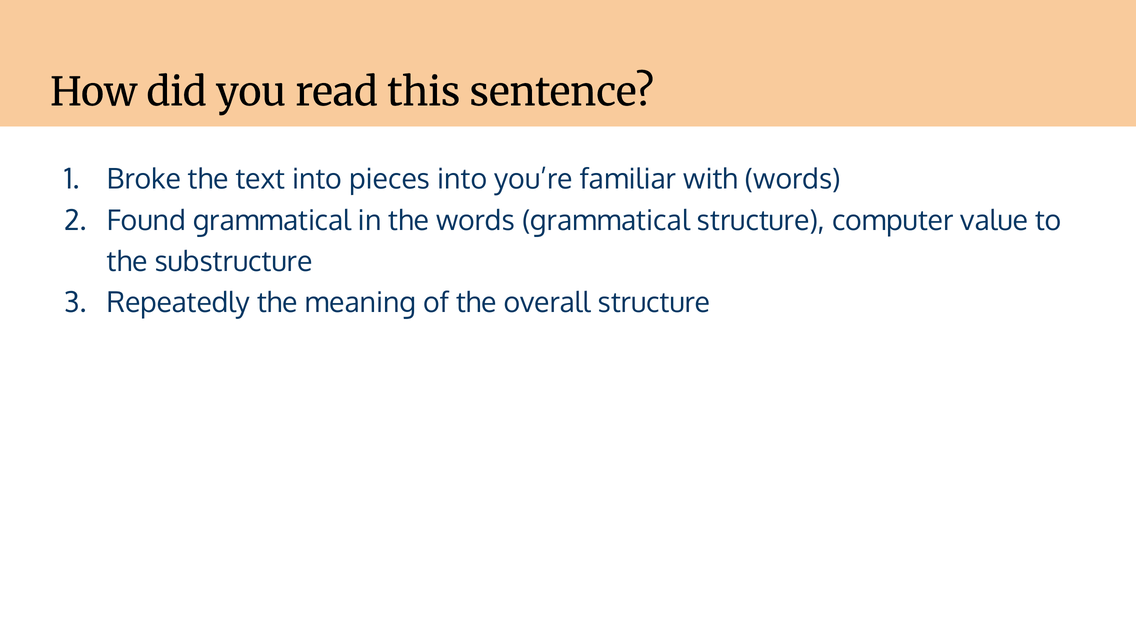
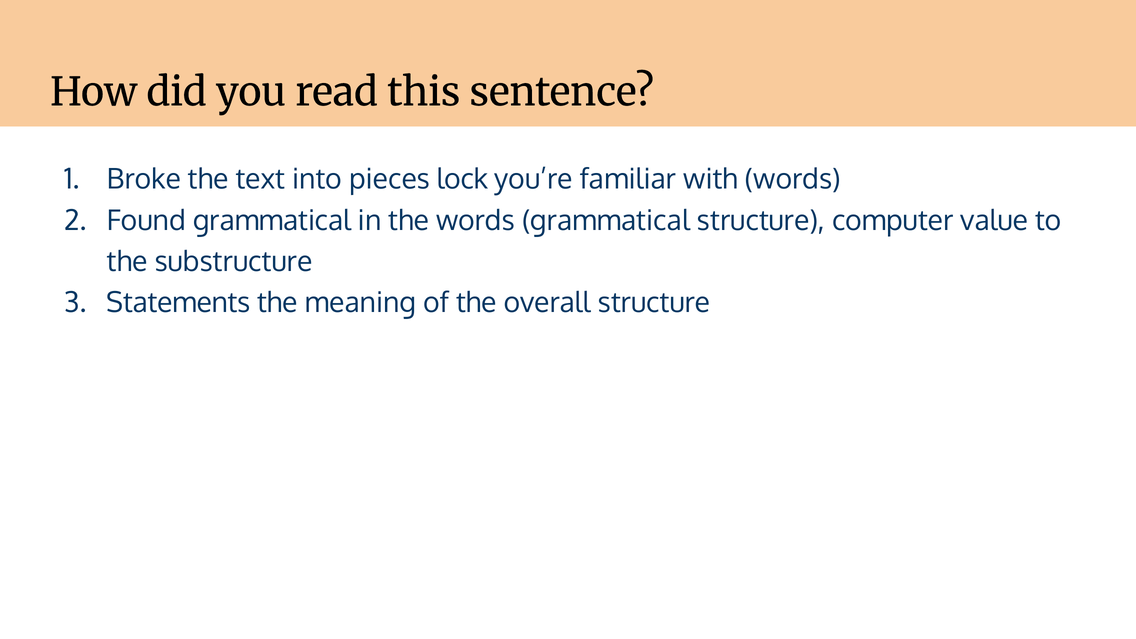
pieces into: into -> lock
Repeatedly: Repeatedly -> Statements
